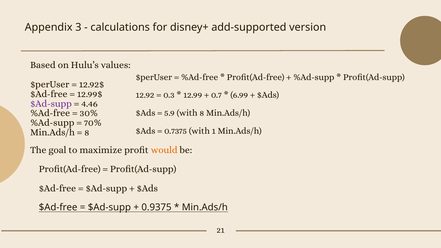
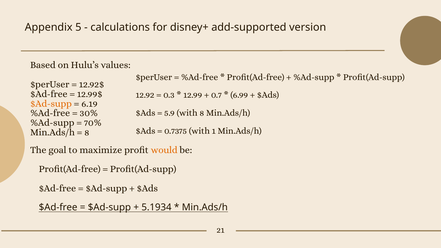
3: 3 -> 5
$Ad-supp at (51, 104) colour: purple -> orange
4.46: 4.46 -> 6.19
0.9375: 0.9375 -> 5.1934
